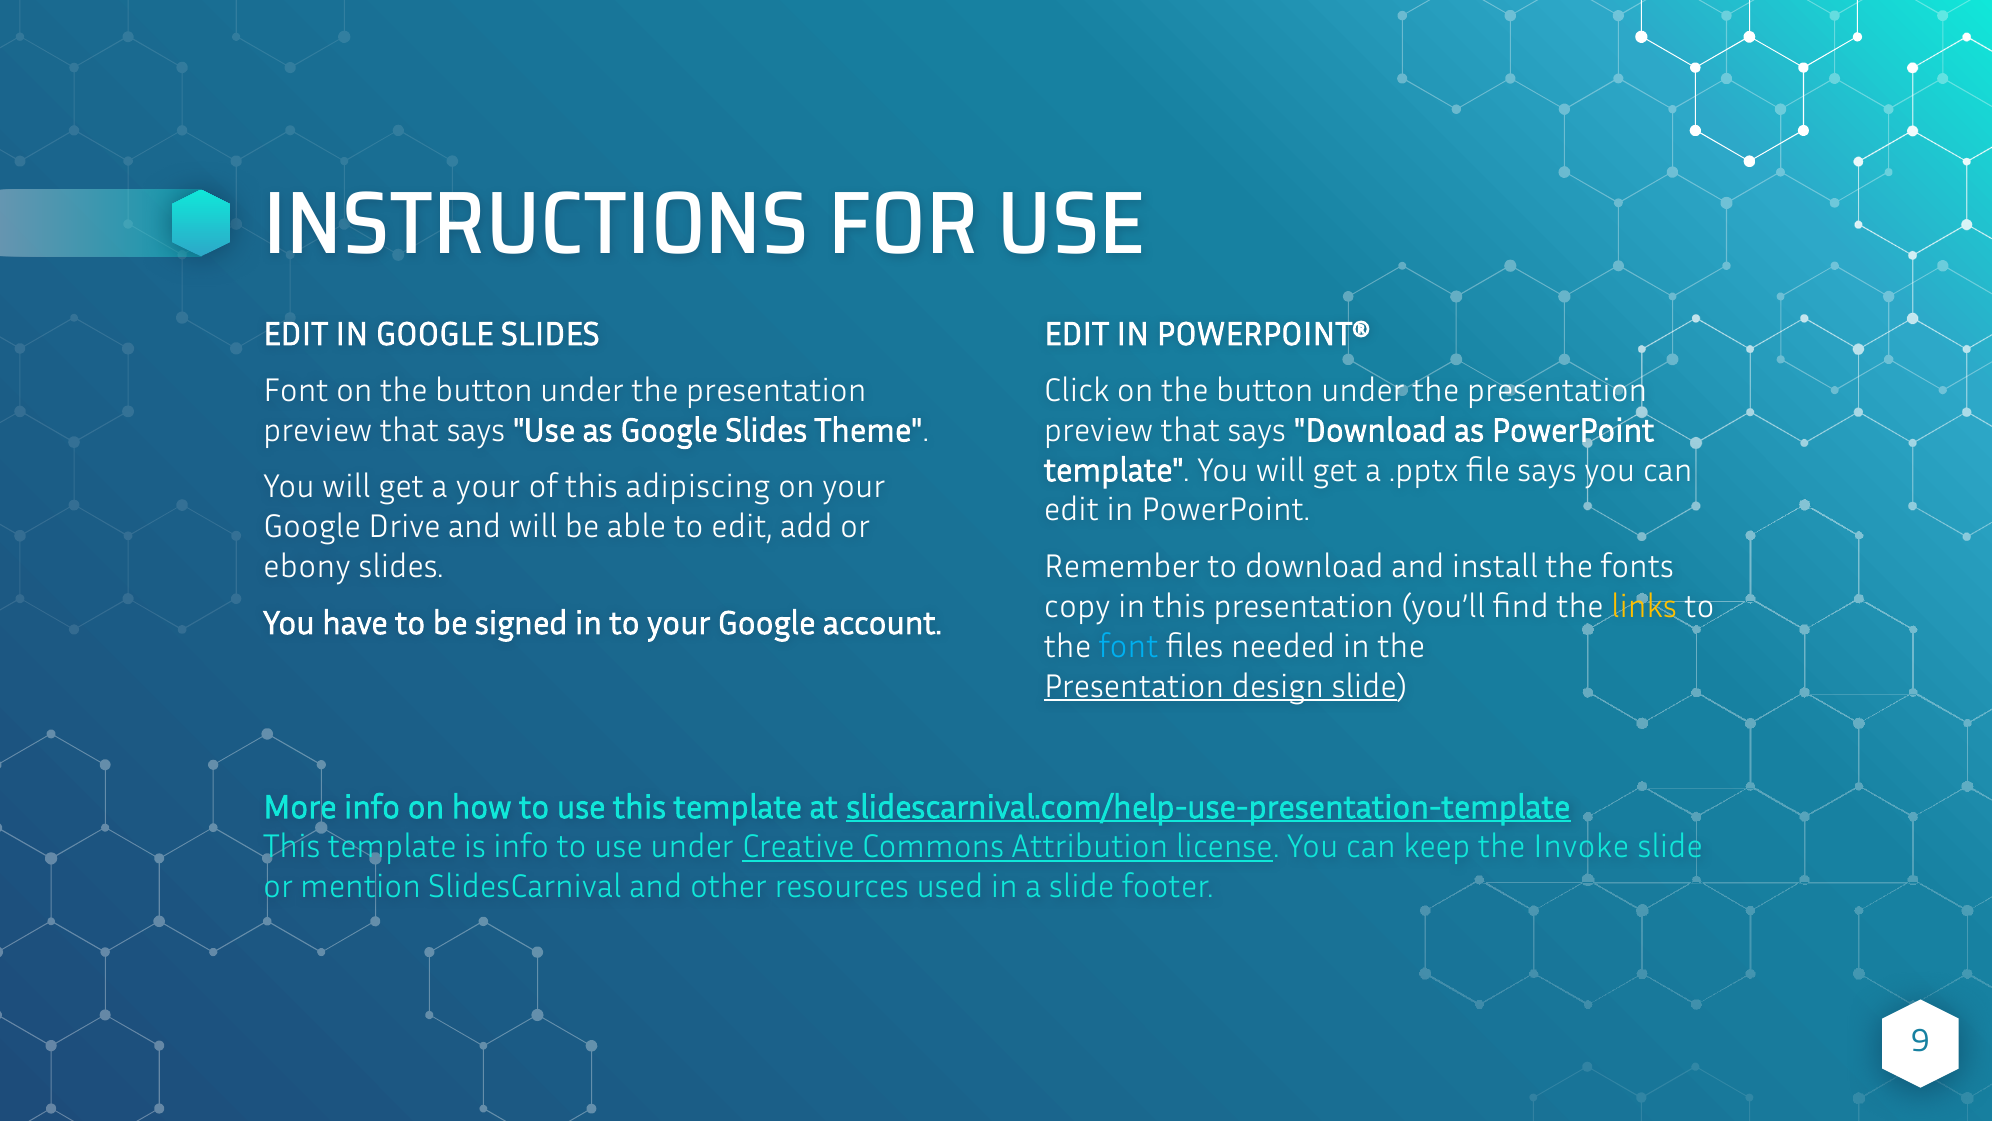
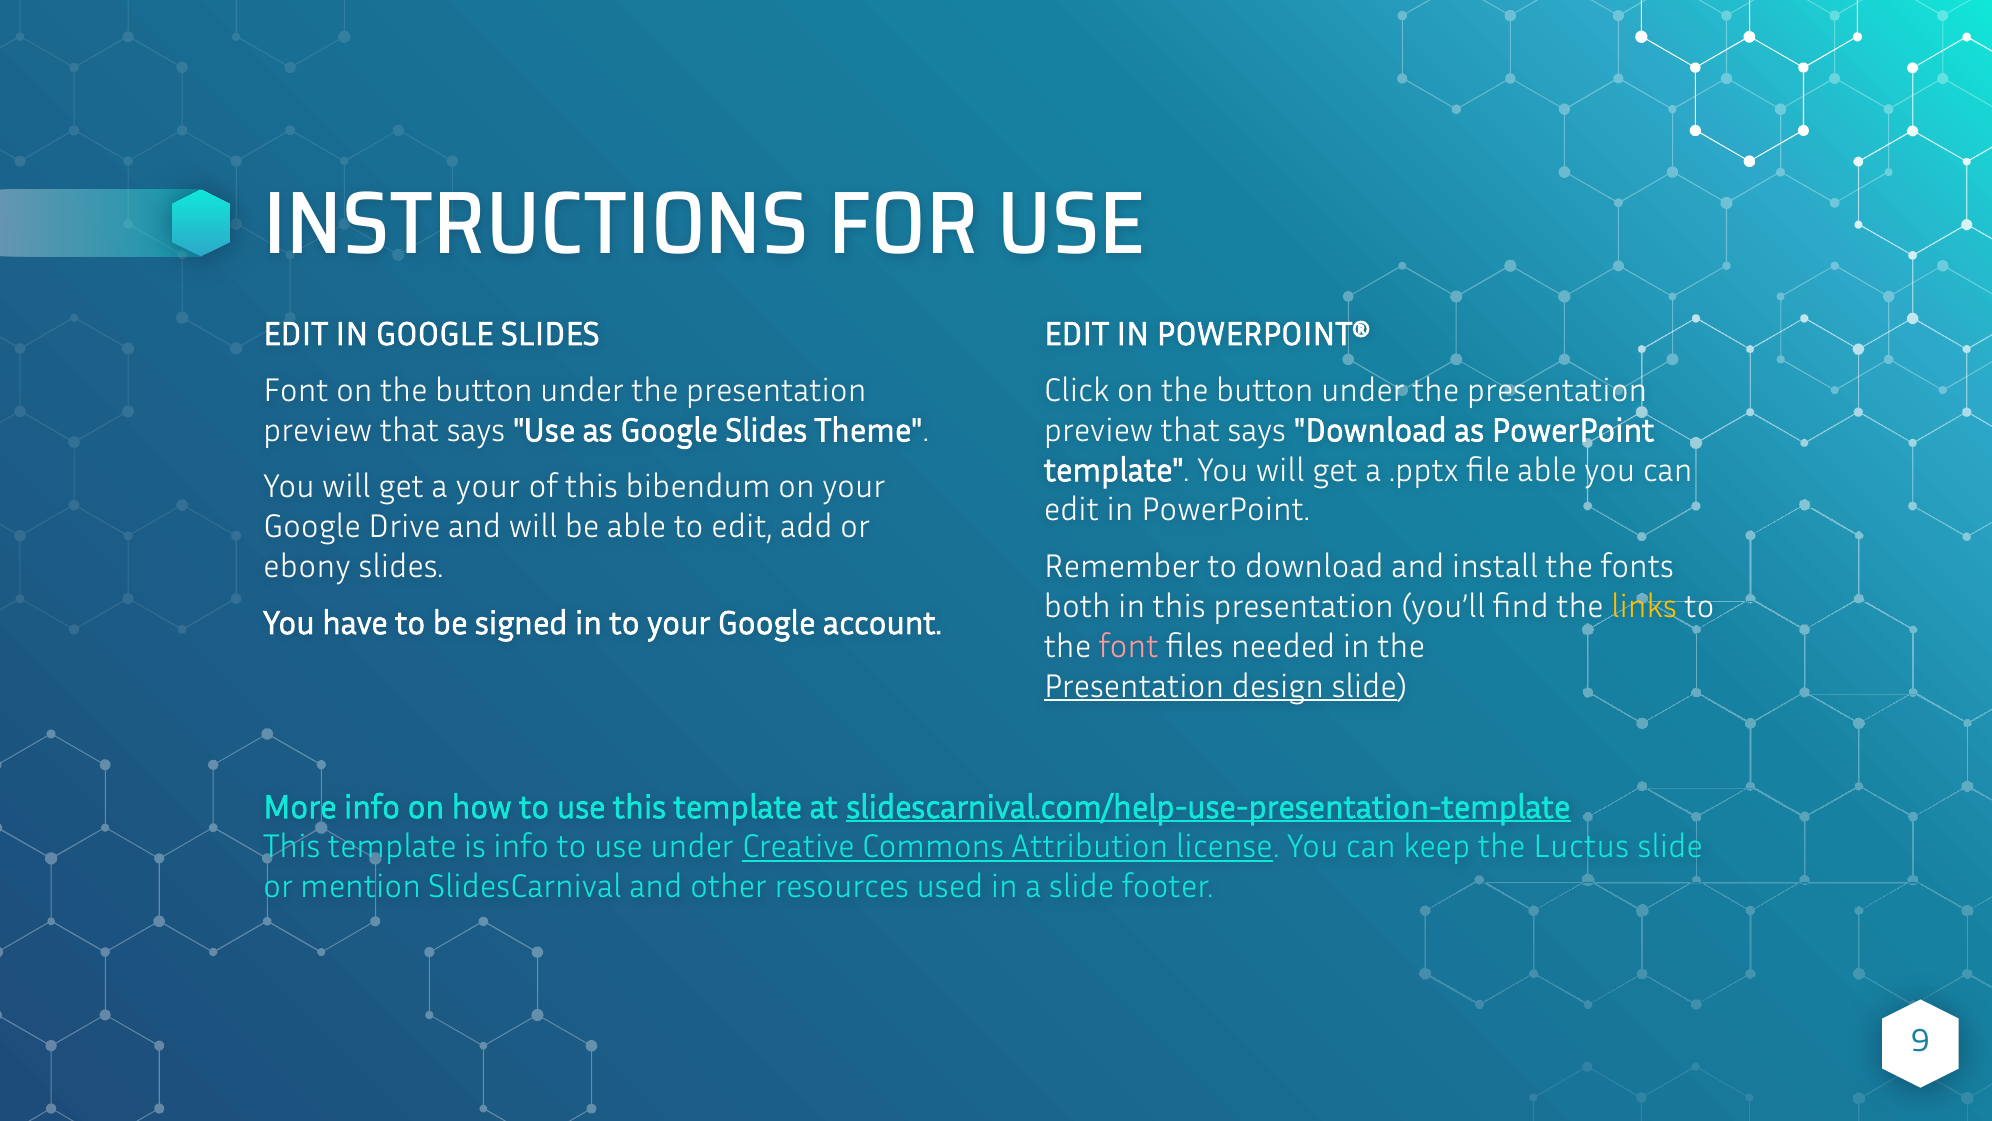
file says: says -> able
adipiscing: adipiscing -> bibendum
copy: copy -> both
font at (1129, 646) colour: light blue -> pink
Invoke: Invoke -> Luctus
